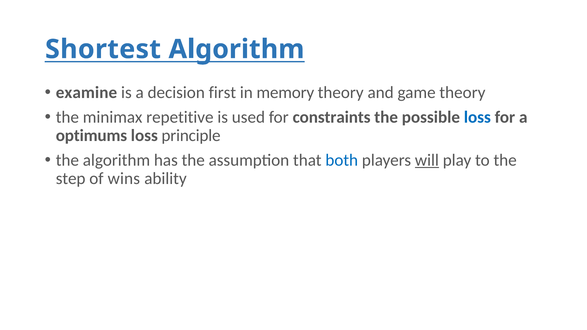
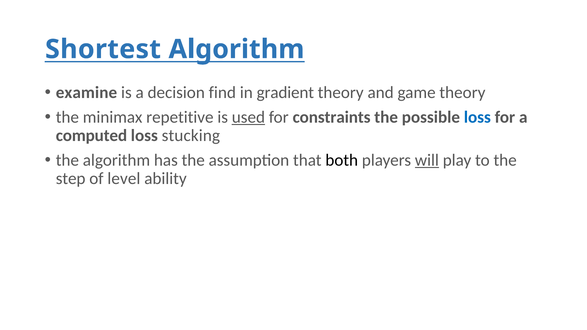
first: first -> find
memory: memory -> gradient
used underline: none -> present
optimums: optimums -> computed
principle: principle -> stucking
both colour: blue -> black
wins: wins -> level
